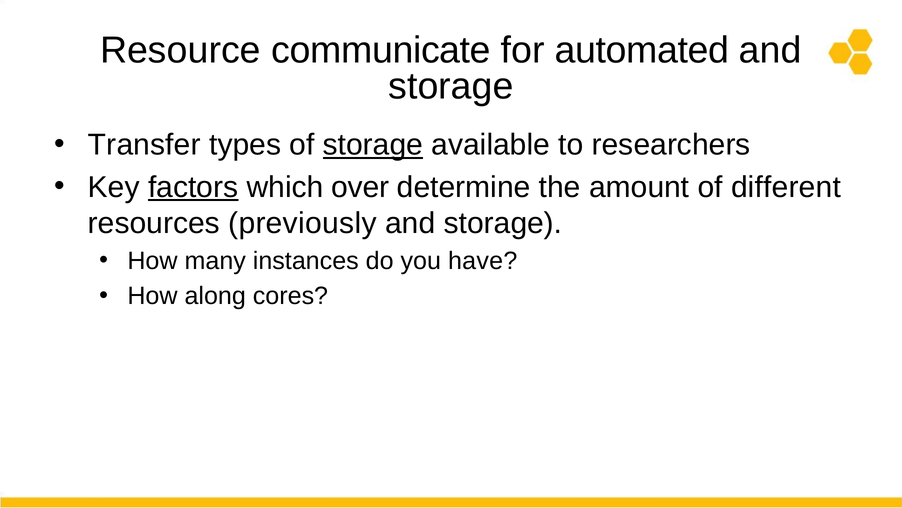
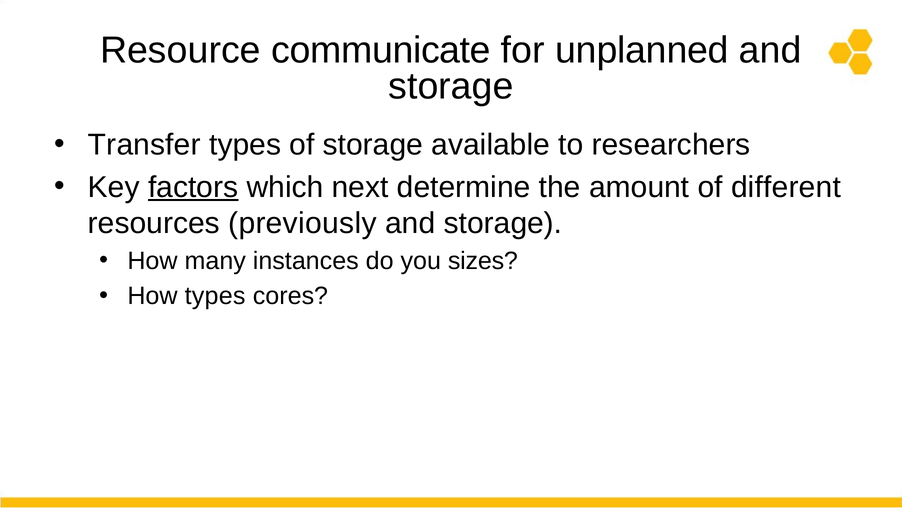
automated: automated -> unplanned
storage at (373, 145) underline: present -> none
over: over -> next
have: have -> sizes
How along: along -> types
